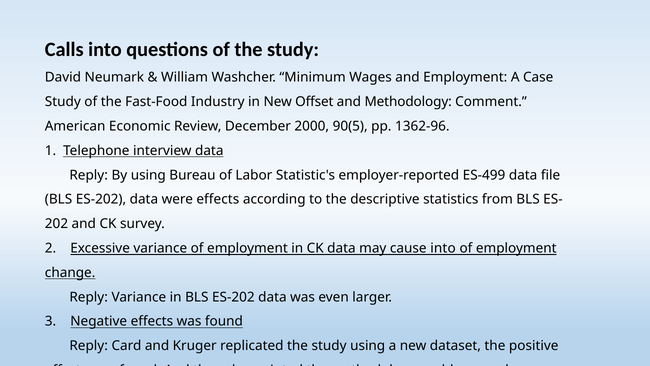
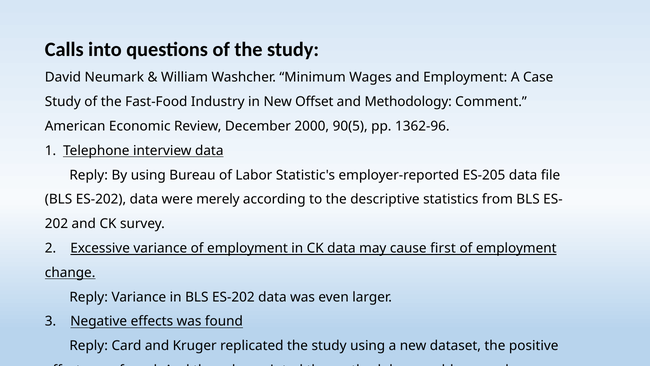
ES-499: ES-499 -> ES-205
were effects: effects -> merely
cause into: into -> first
